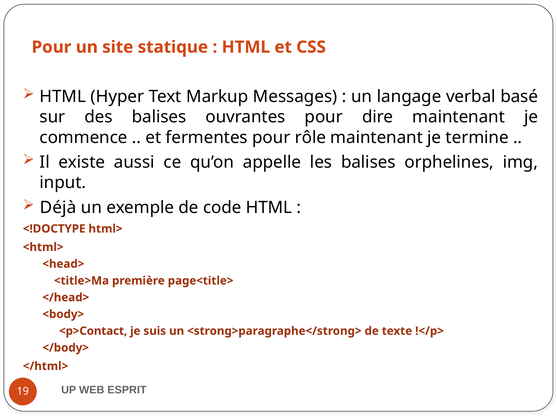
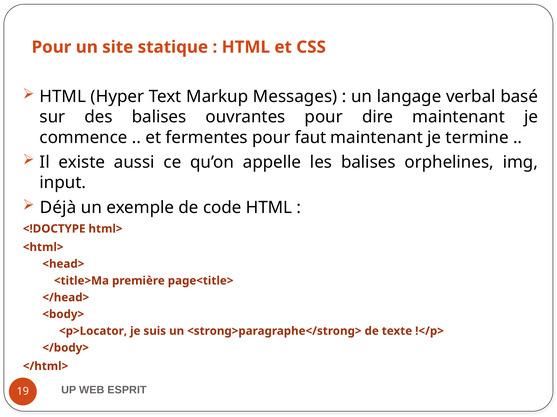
rôle: rôle -> faut
<p>Contact: <p>Contact -> <p>Locator
